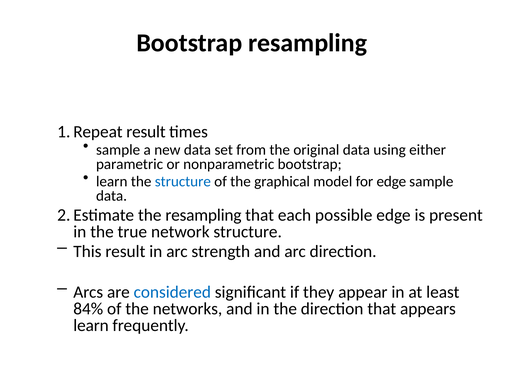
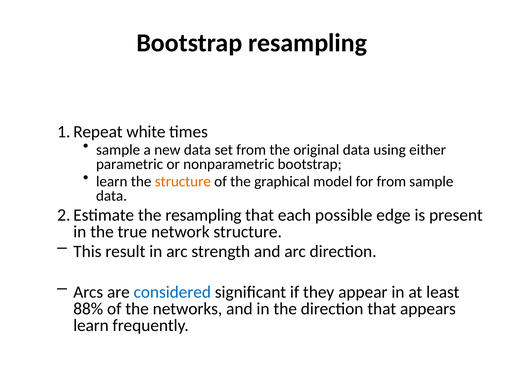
result at (146, 132): result -> white
structure at (183, 182) colour: blue -> orange
for edge: edge -> from
84%: 84% -> 88%
